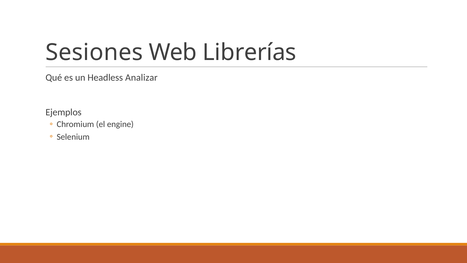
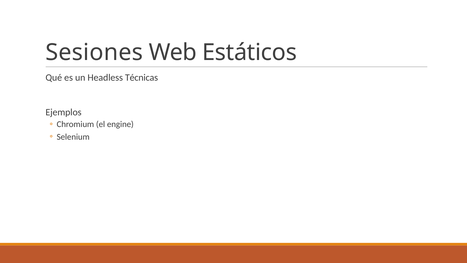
Librerías: Librerías -> Estáticos
Analizar: Analizar -> Técnicas
